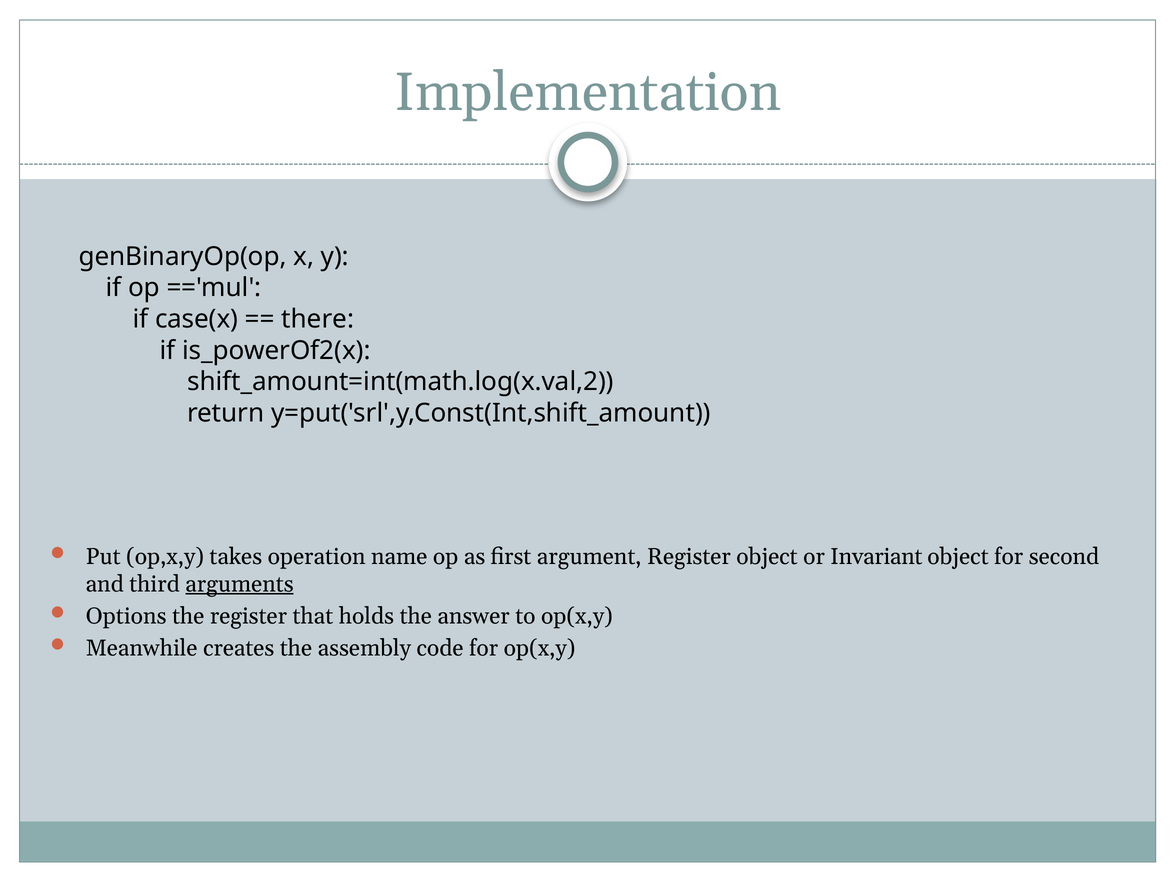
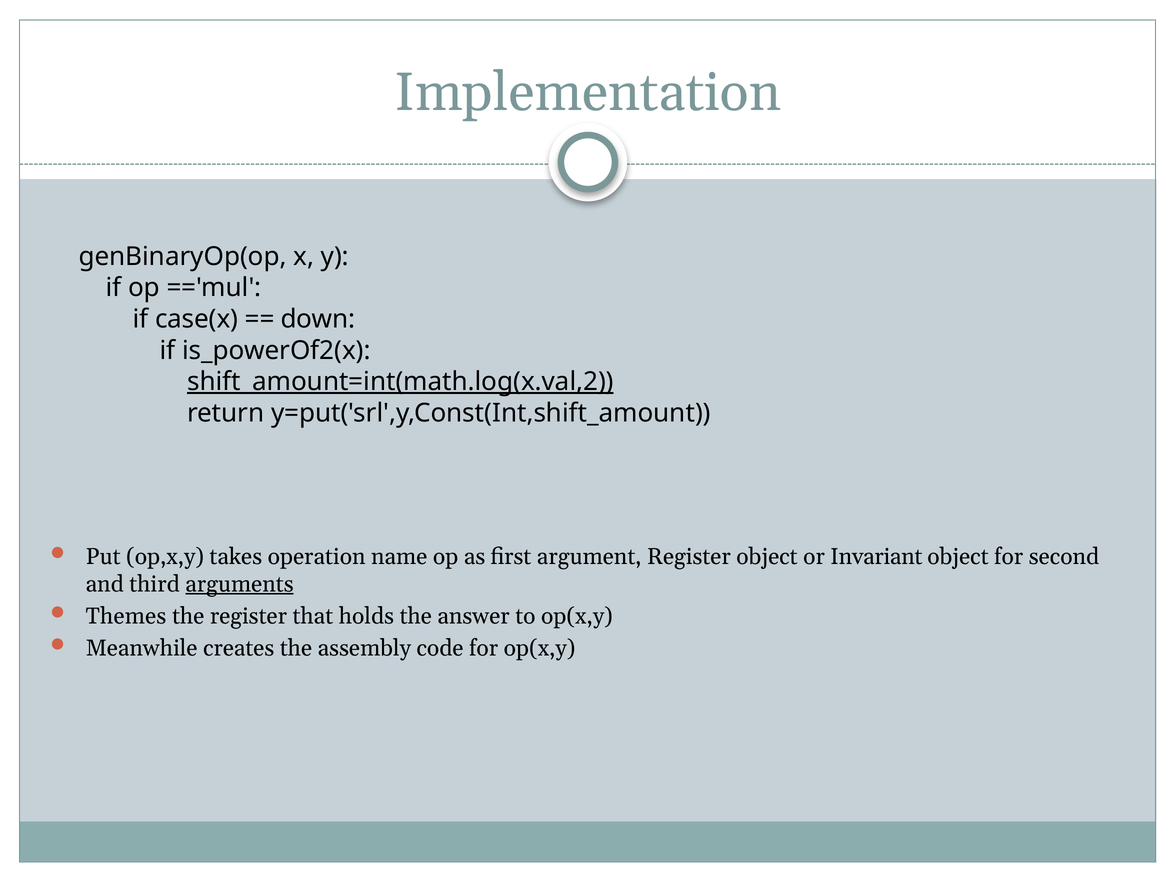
there: there -> down
shift_amount=int(math.log(x.val,2 underline: none -> present
Options: Options -> Themes
